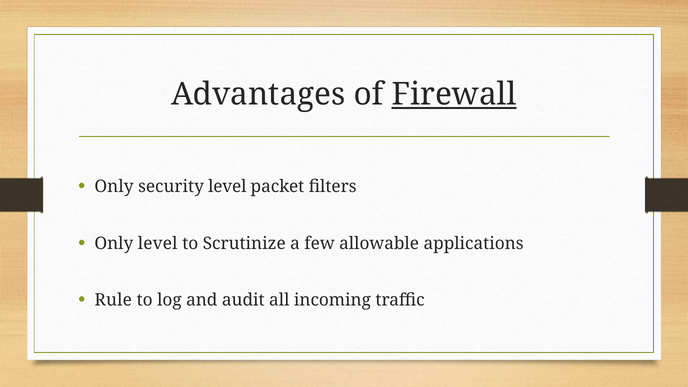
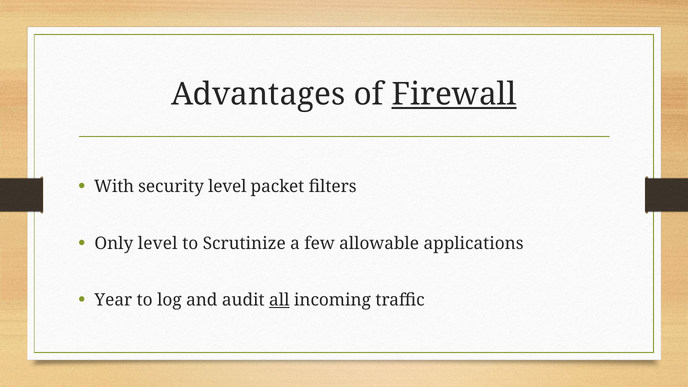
Only at (114, 187): Only -> With
Rule: Rule -> Year
all underline: none -> present
